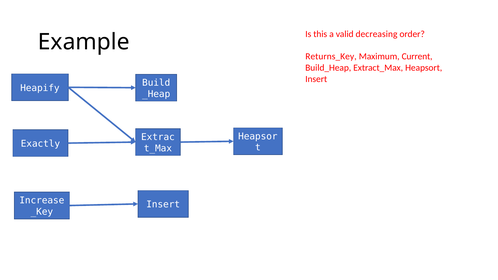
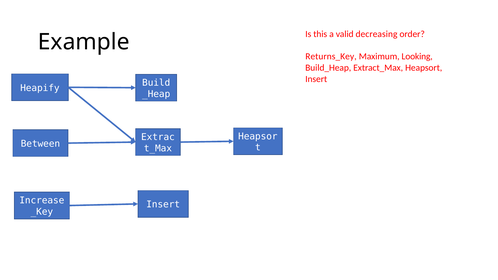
Current: Current -> Looking
Exactly: Exactly -> Between
